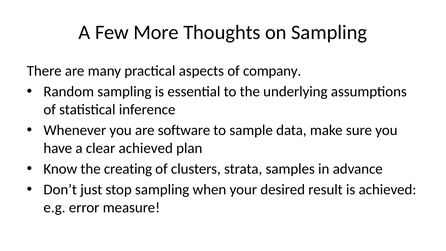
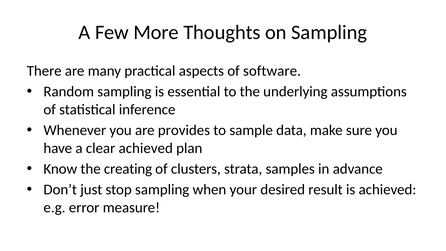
company: company -> software
software: software -> provides
